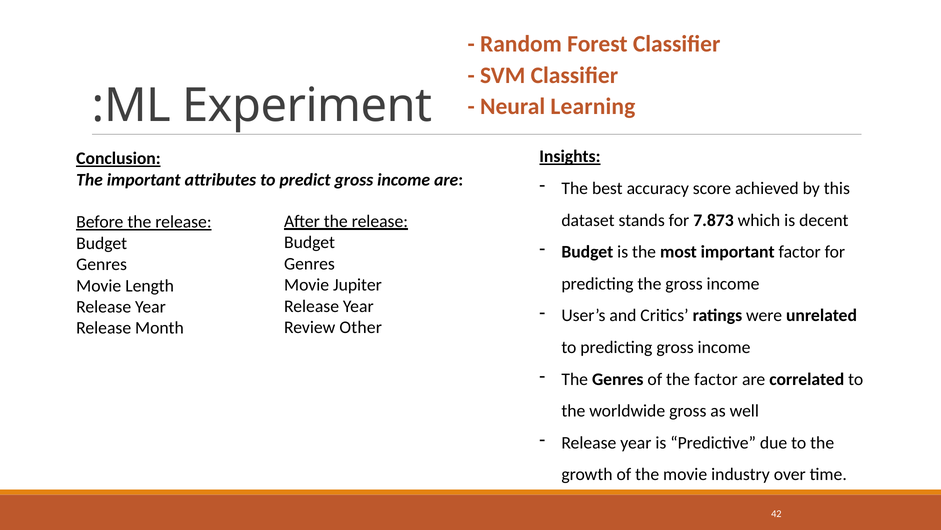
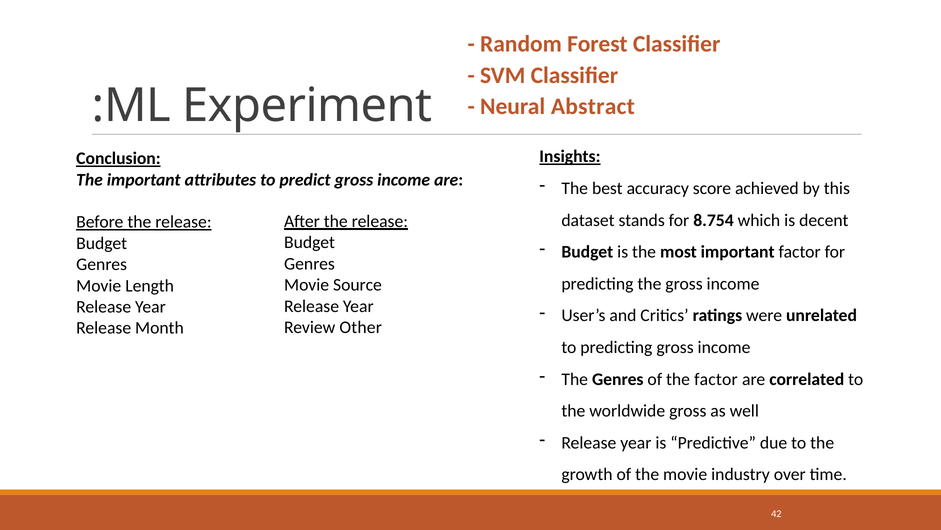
Learning: Learning -> Abstract
7.873: 7.873 -> 8.754
Jupiter: Jupiter -> Source
